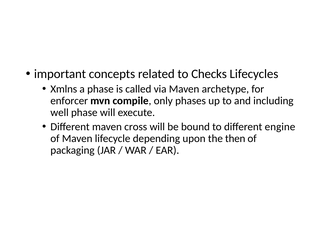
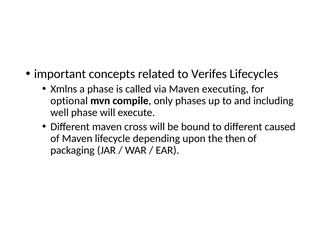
Checks: Checks -> Verifes
archetype: archetype -> executing
enforcer: enforcer -> optional
engine: engine -> caused
